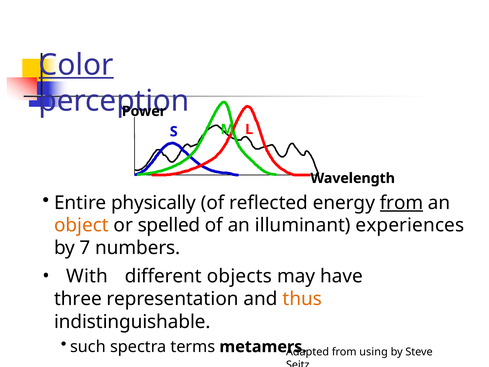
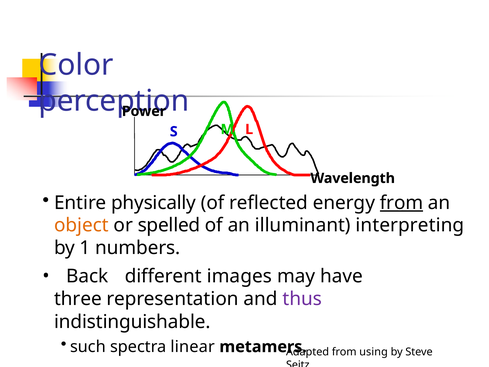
Color underline: present -> none
experiences: experiences -> interpreting
7: 7 -> 1
With: With -> Back
objects: objects -> images
thus colour: orange -> purple
terms: terms -> linear
